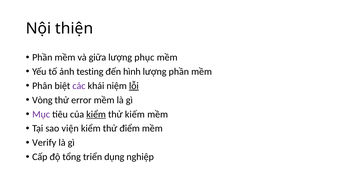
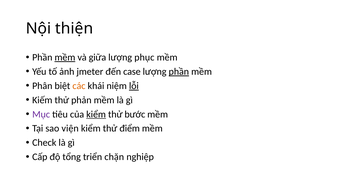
mềm at (65, 57) underline: none -> present
testing: testing -> jmeter
hình: hình -> case
phần at (179, 71) underline: none -> present
các colour: purple -> orange
Vòng: Vòng -> Kiếm
error: error -> phản
kiếm: kiếm -> bước
Verify: Verify -> Check
dụng: dụng -> chặn
